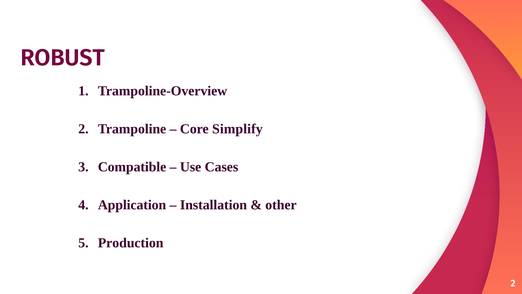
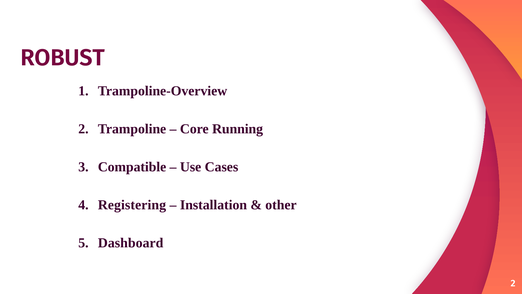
Simplify: Simplify -> Running
Application: Application -> Registering
Production: Production -> Dashboard
